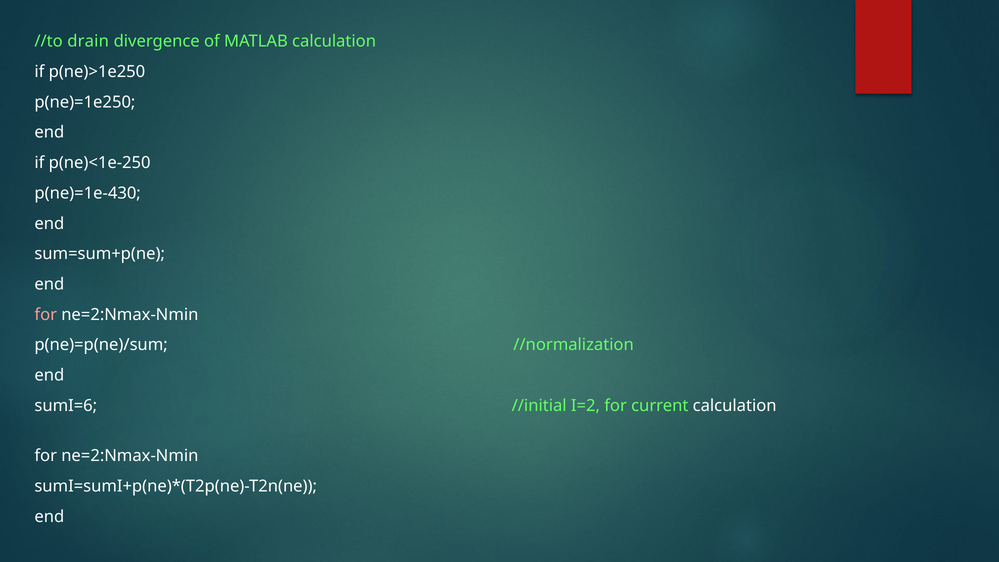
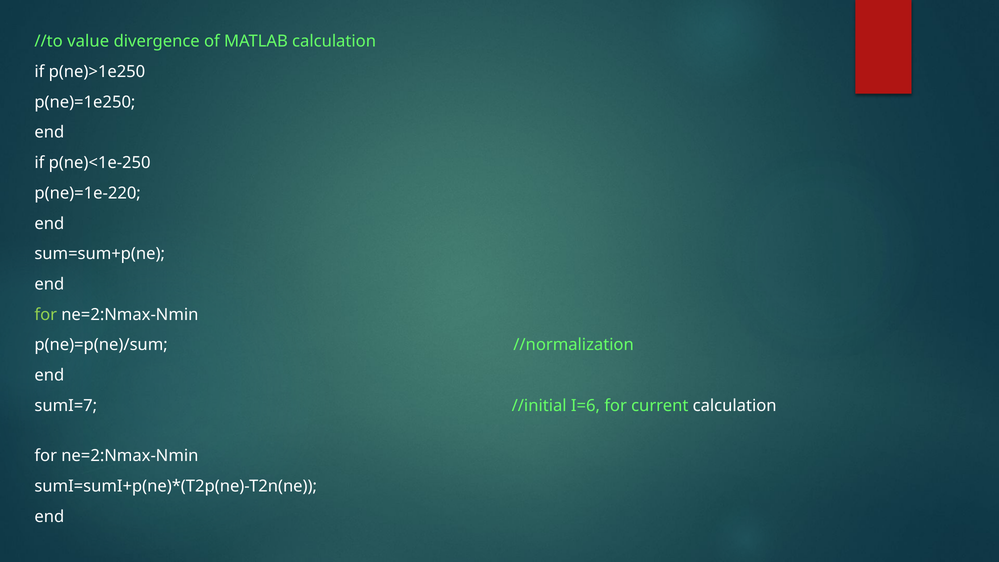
drain: drain -> value
p(ne)=1e-430: p(ne)=1e-430 -> p(ne)=1e-220
for at (46, 315) colour: pink -> light green
sumI=6: sumI=6 -> sumI=7
I=2: I=2 -> I=6
